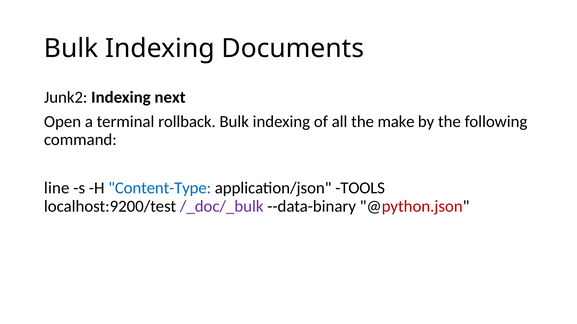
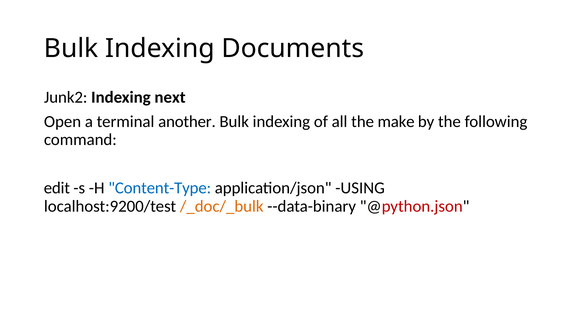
rollback: rollback -> another
line: line -> edit
TOOLS: TOOLS -> USING
/_doc/_bulk colour: purple -> orange
